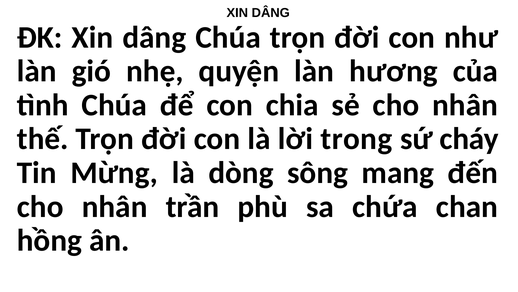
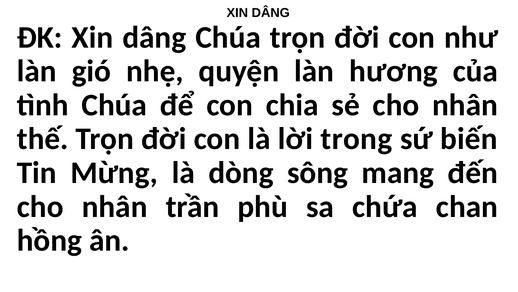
cháy: cháy -> biến
